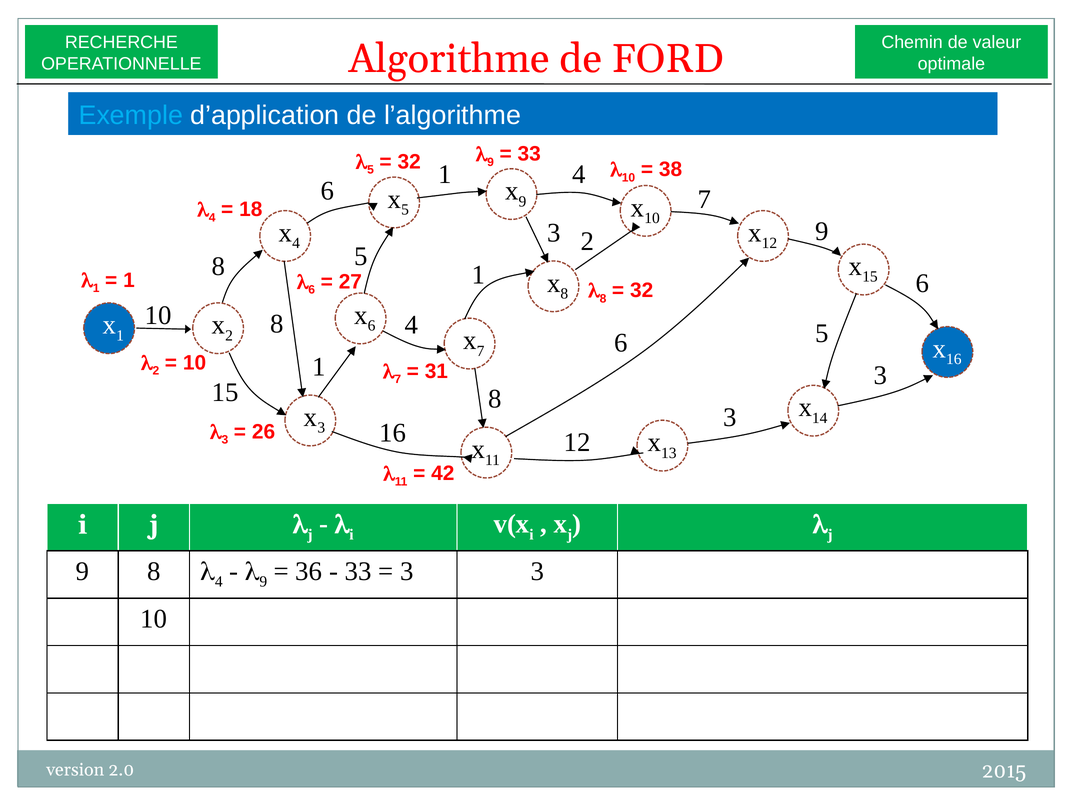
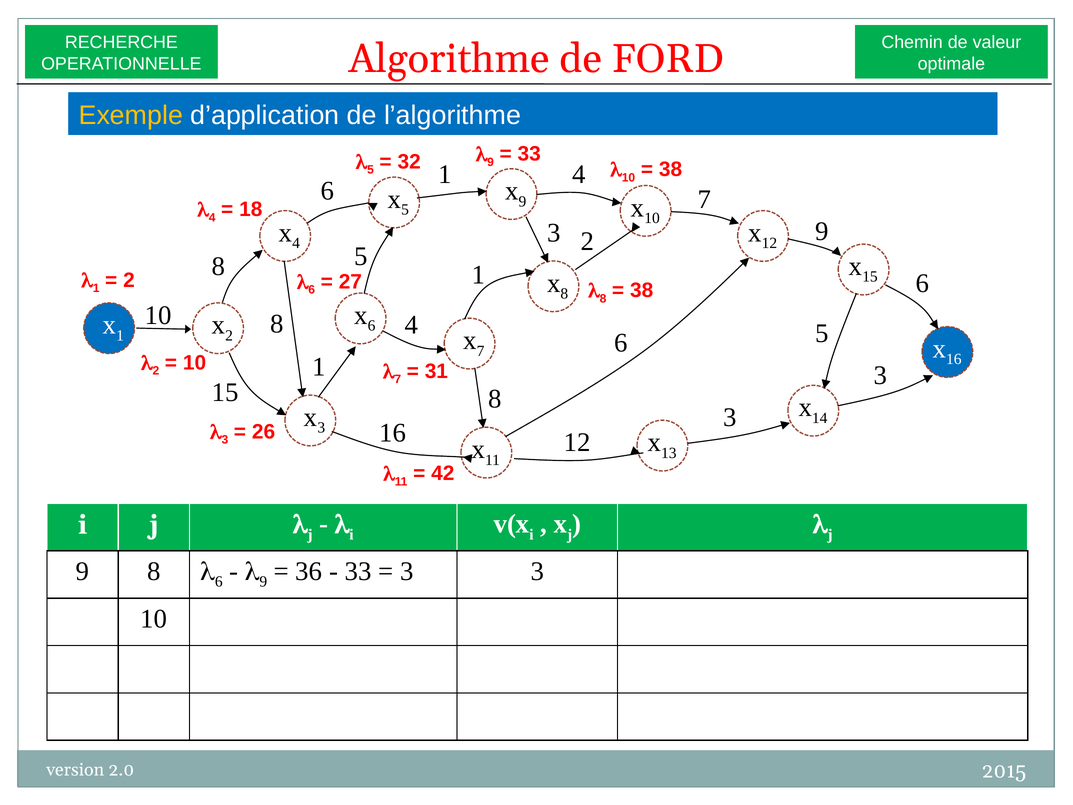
Exemple colour: light blue -> yellow
1 at (129, 280): 1 -> 2
32 at (642, 290): 32 -> 38
4 at (219, 582): 4 -> 6
